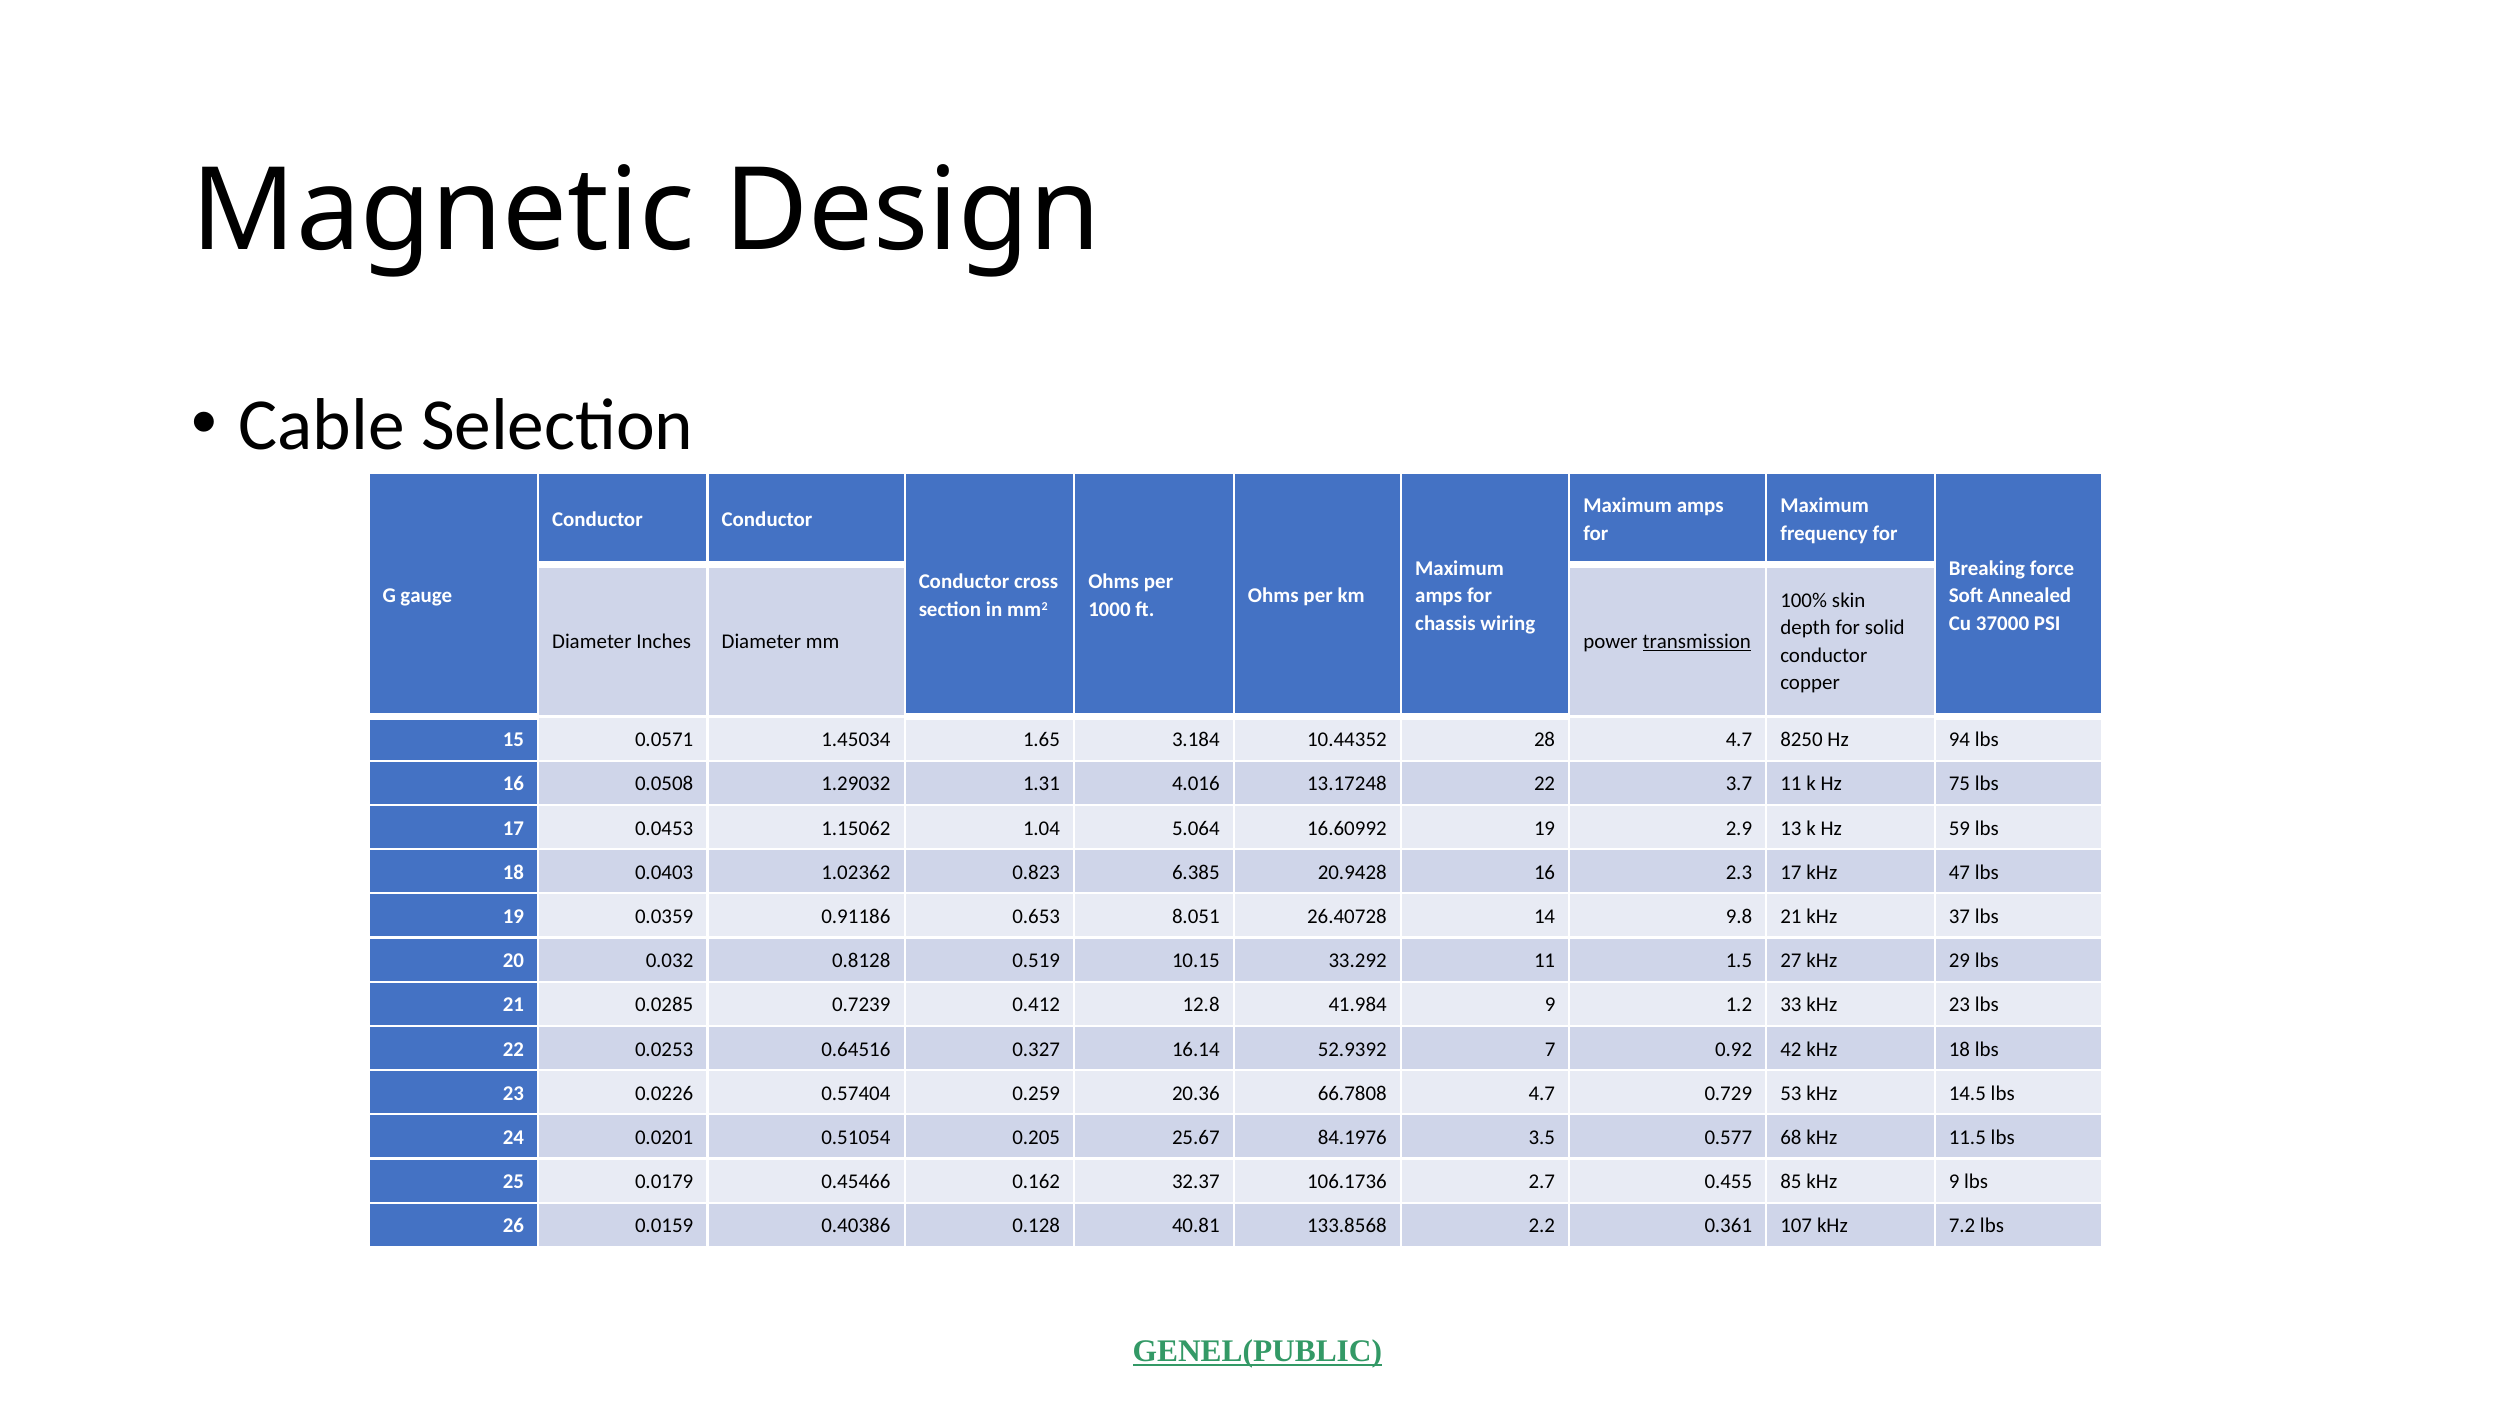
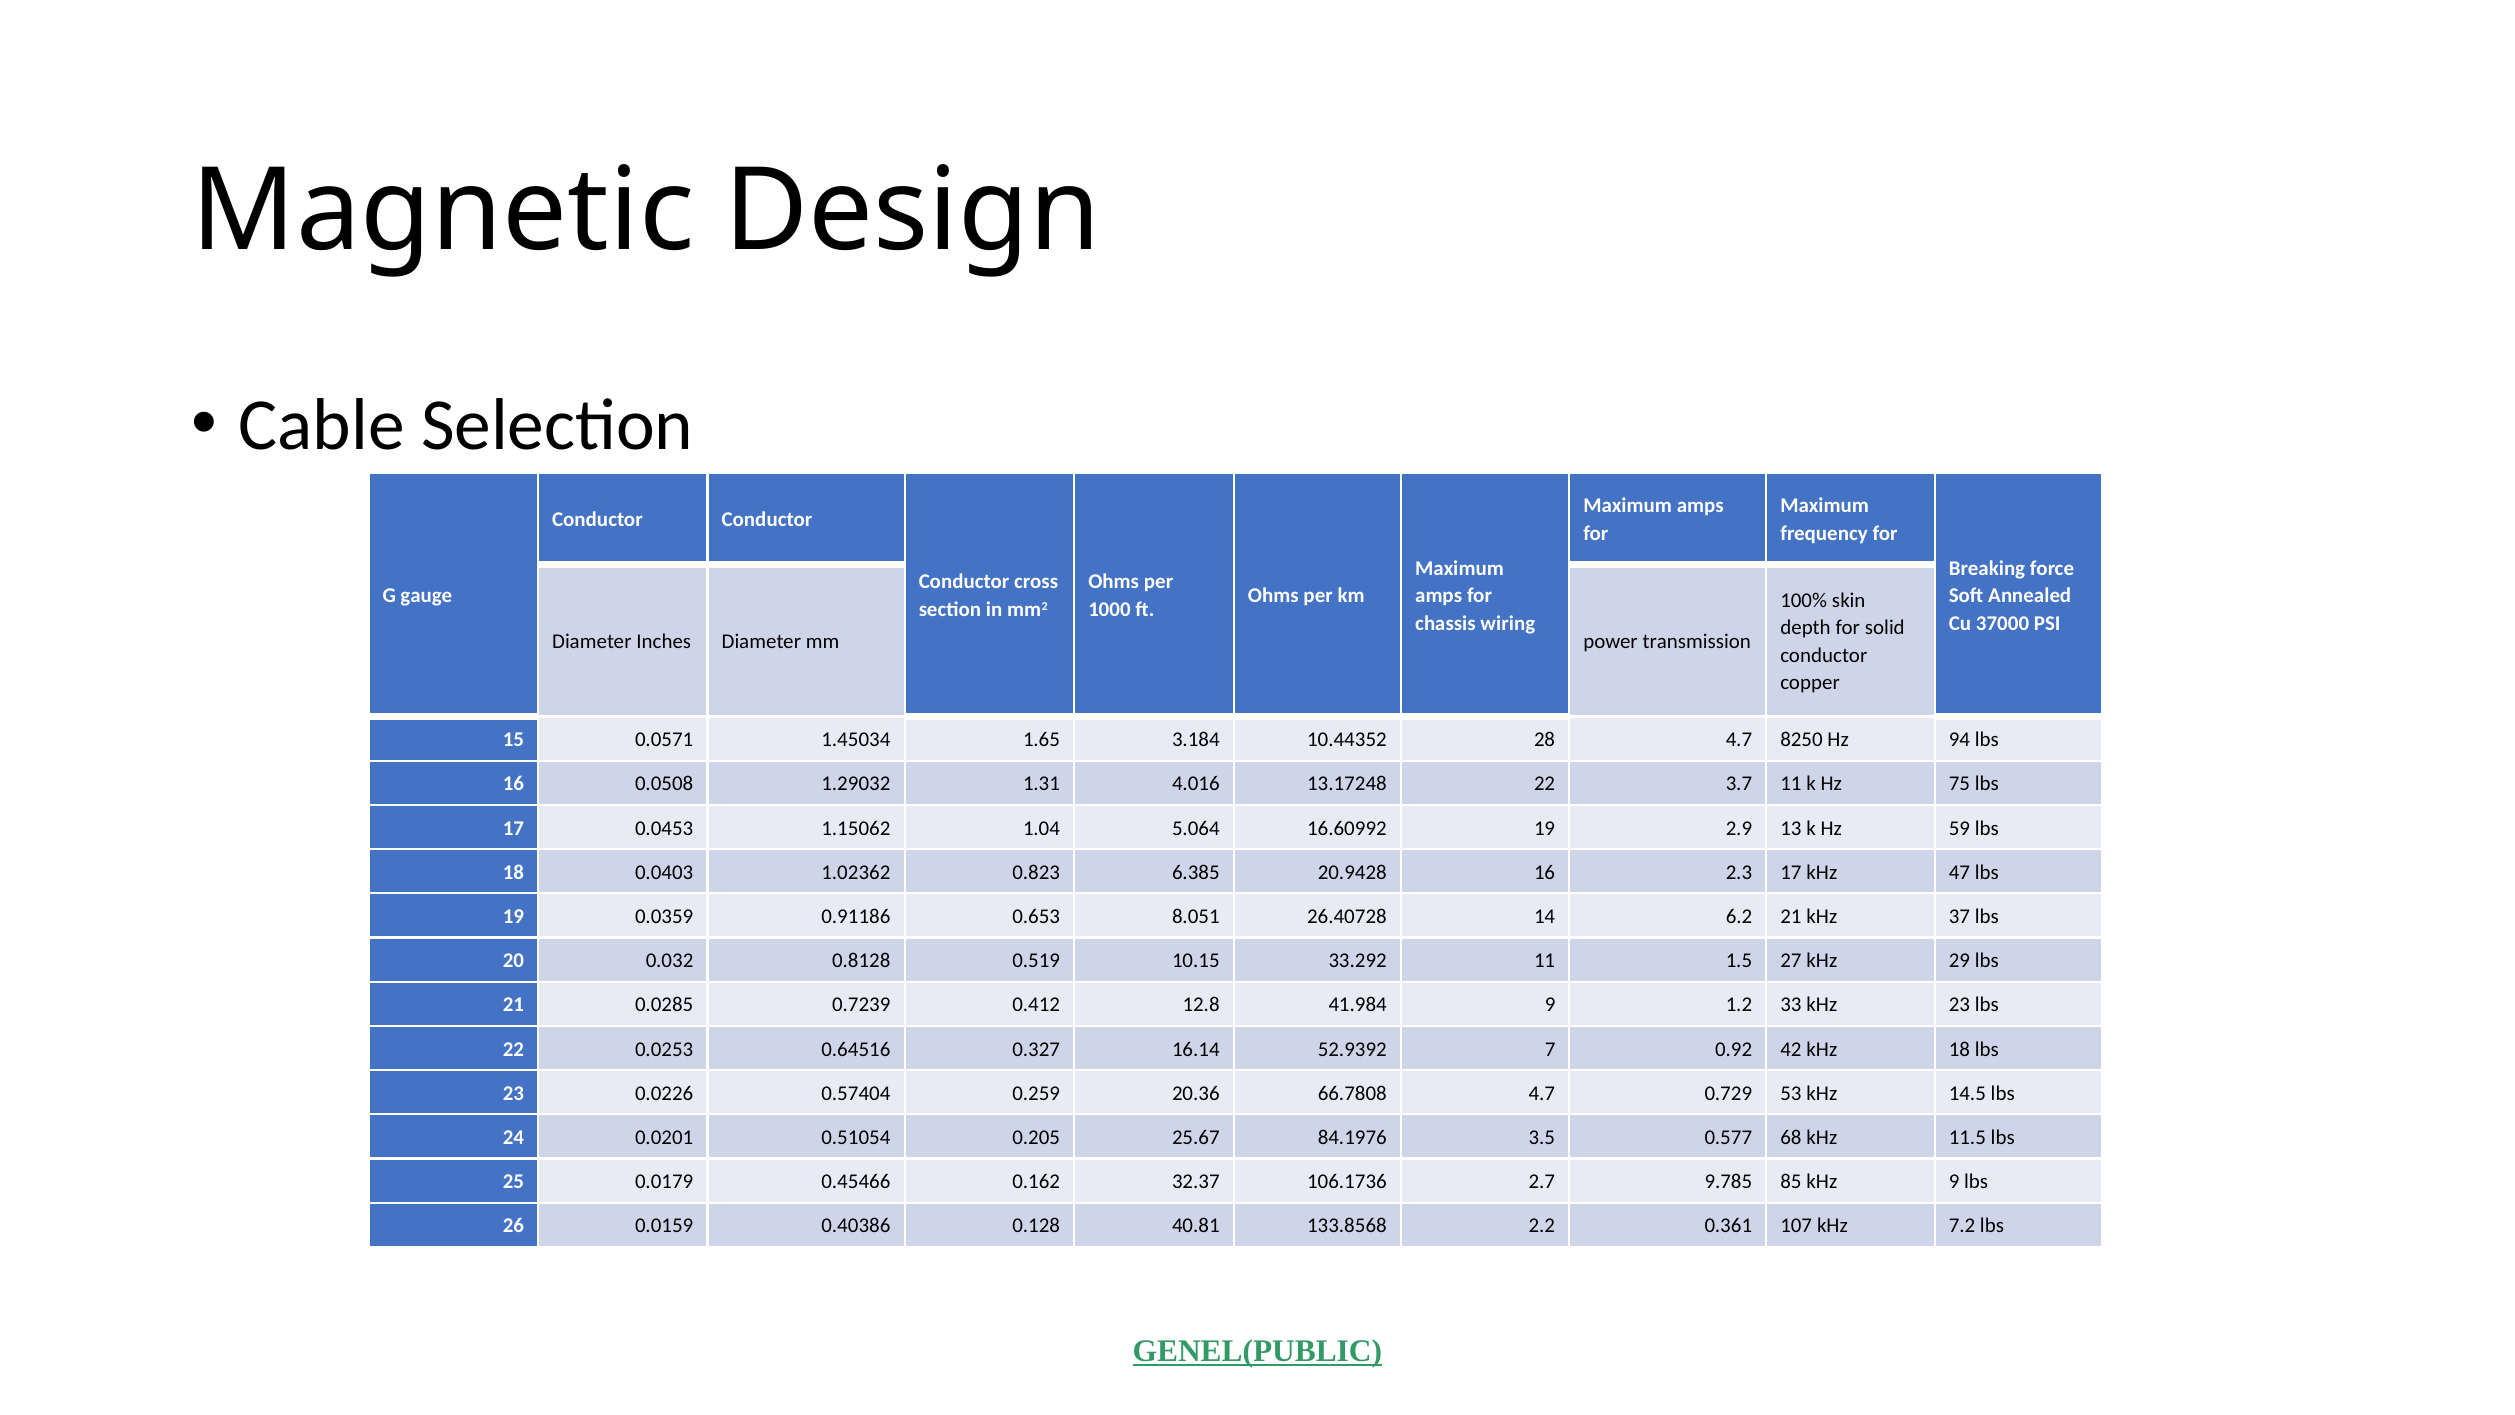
transmission underline: present -> none
9.8: 9.8 -> 6.2
0.455: 0.455 -> 9.785
